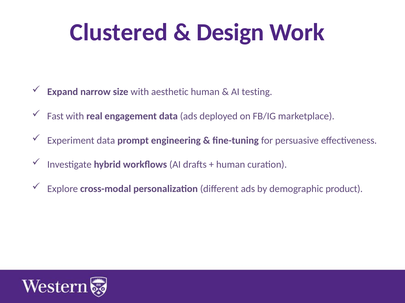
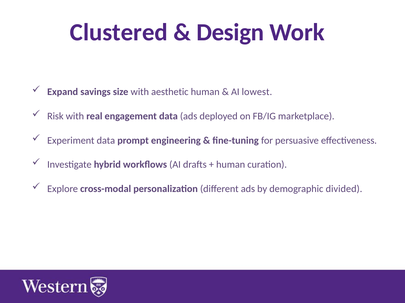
narrow: narrow -> savings
testing: testing -> lowest
Fast: Fast -> Risk
product: product -> divided
